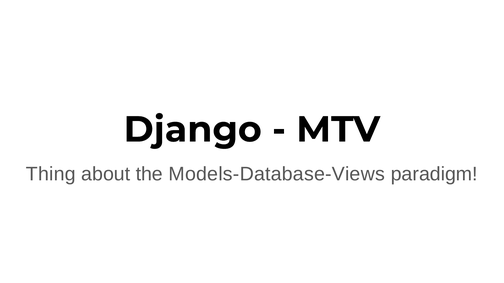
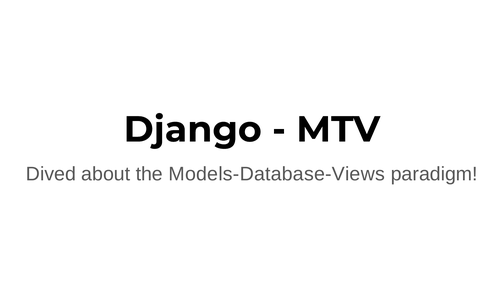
Thing: Thing -> Dived
